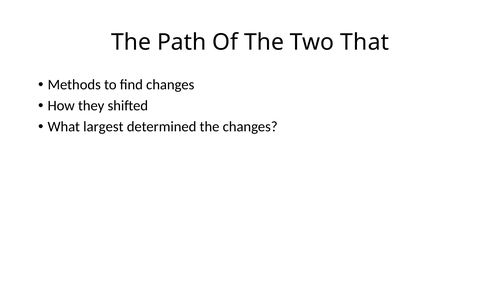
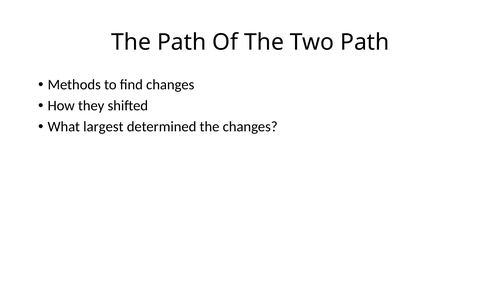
Two That: That -> Path
